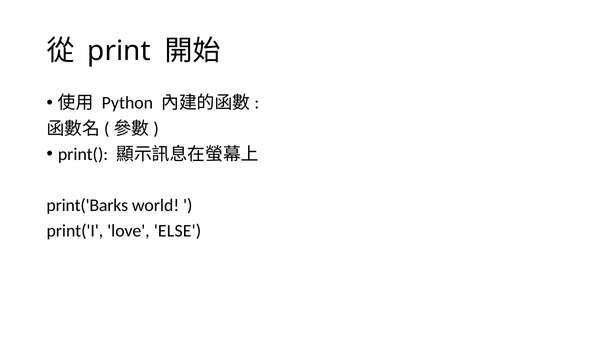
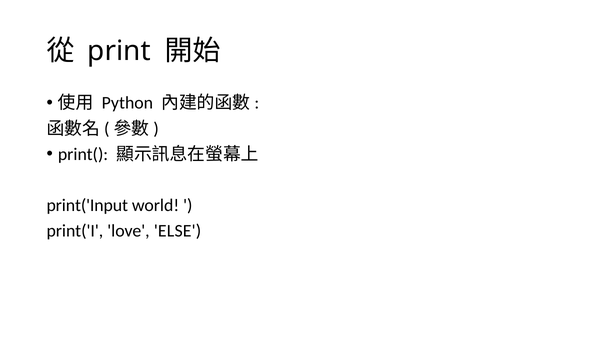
print('Barks: print('Barks -> print('Input
